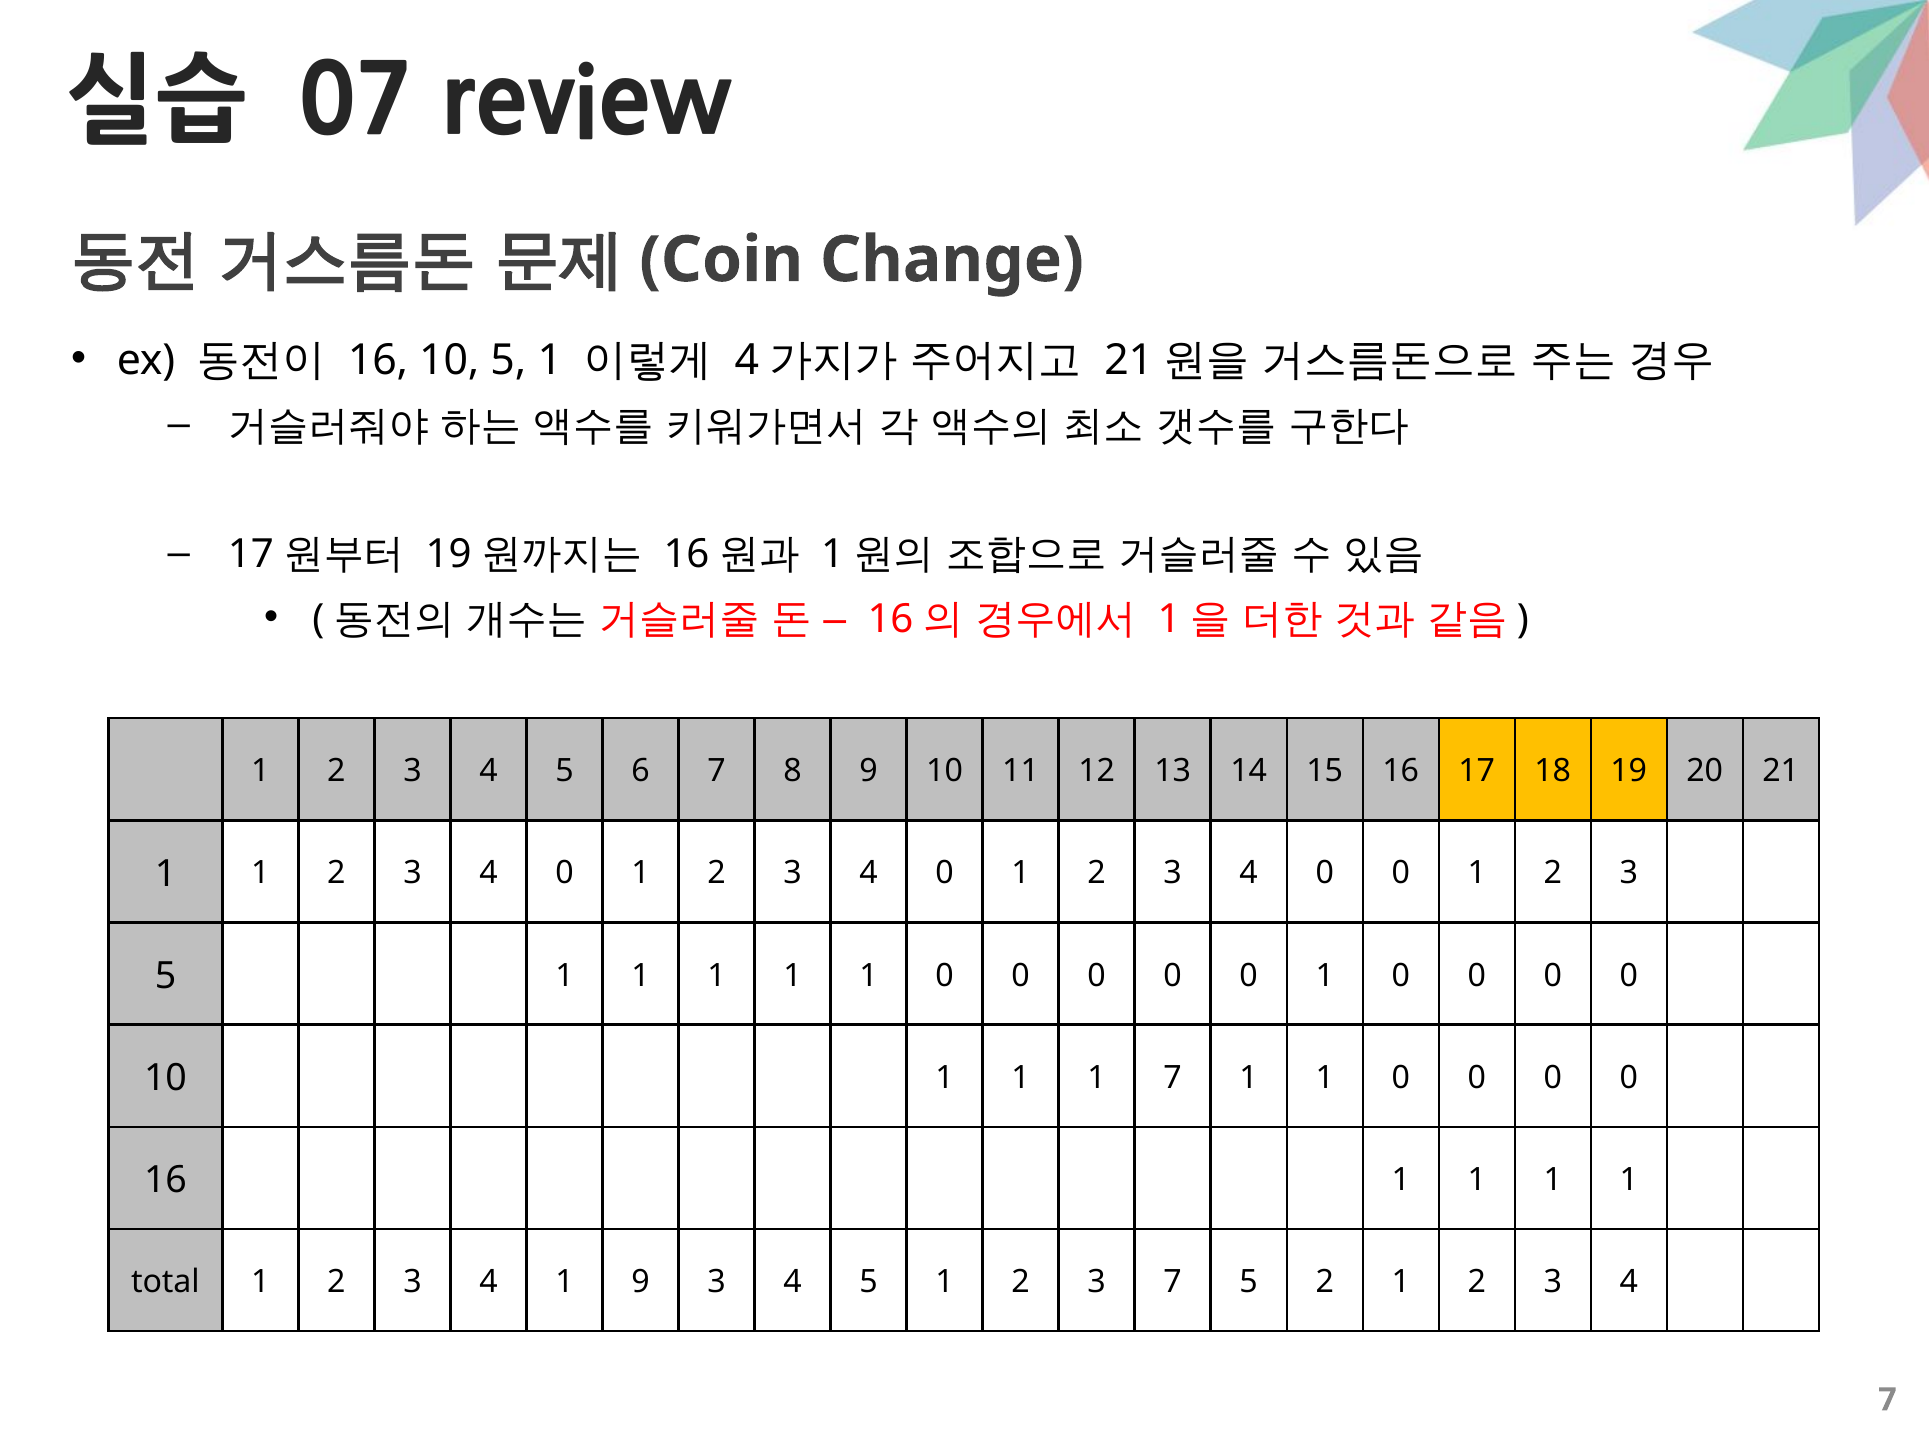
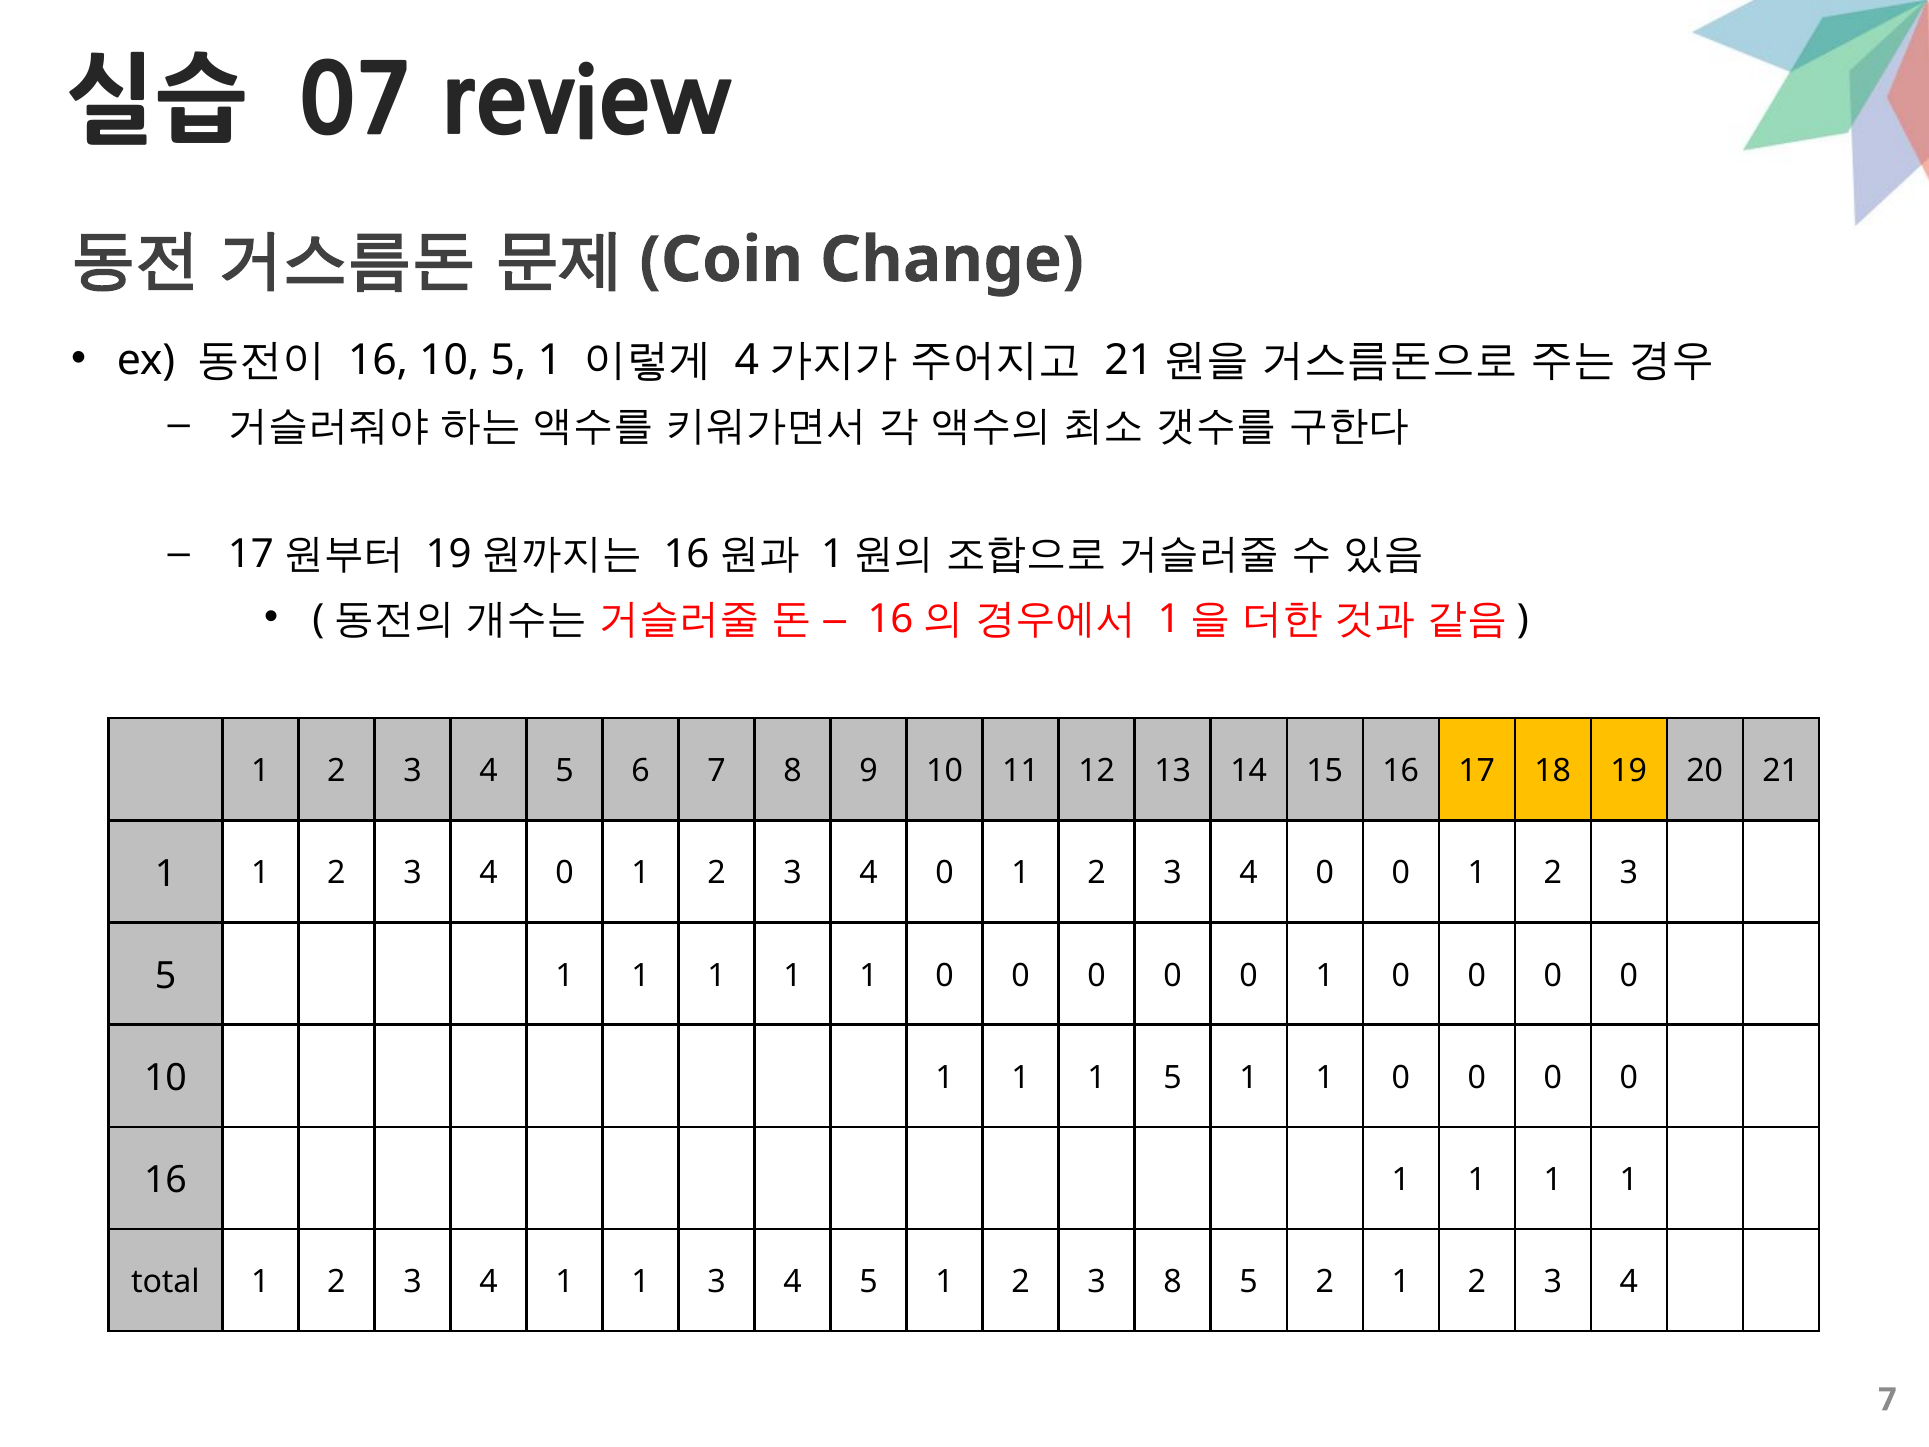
1 7: 7 -> 5
4 1 9: 9 -> 1
3 7: 7 -> 8
